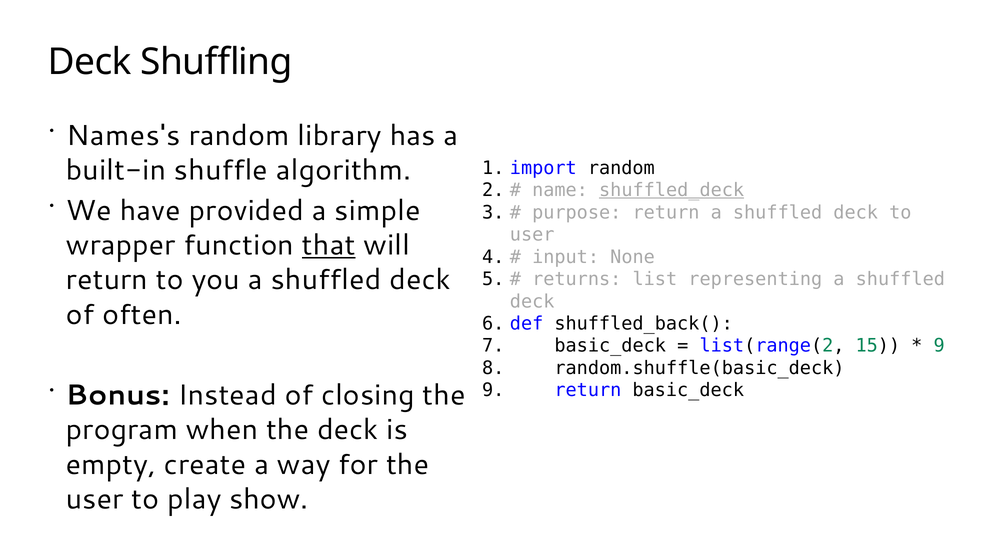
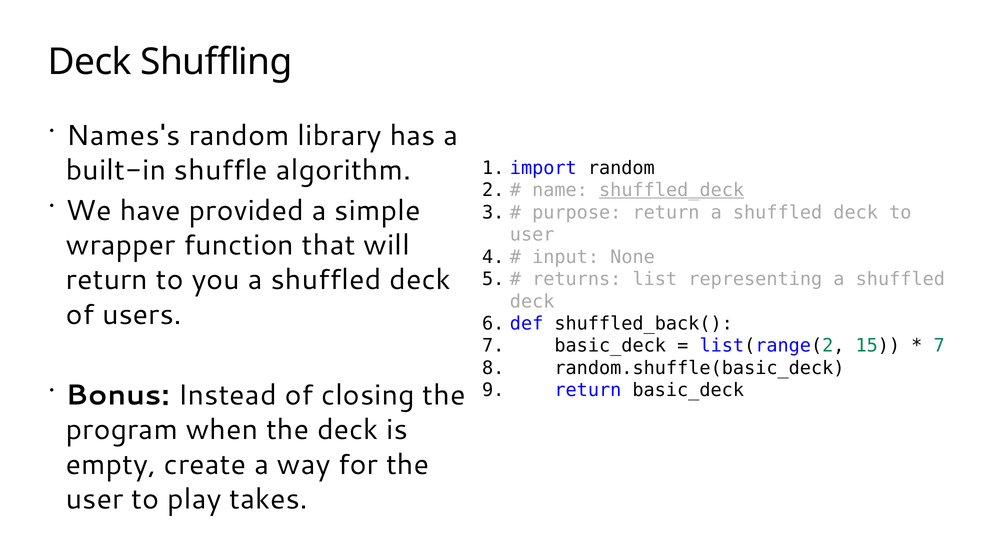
that underline: present -> none
often: often -> users
9 at (939, 346): 9 -> 7
show: show -> takes
